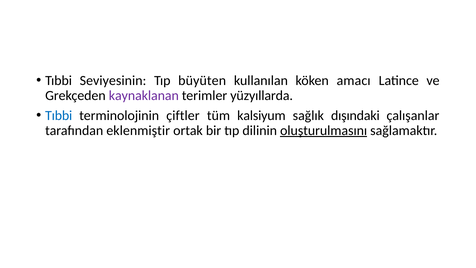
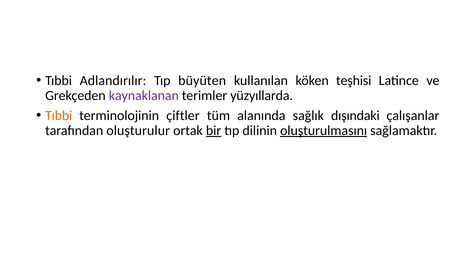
Seviyesinin: Seviyesinin -> Adlandırılır
amacı: amacı -> teşhisi
Tıbbi at (59, 115) colour: blue -> orange
kalsiyum: kalsiyum -> alanında
eklenmiştir: eklenmiştir -> oluşturulur
bir underline: none -> present
